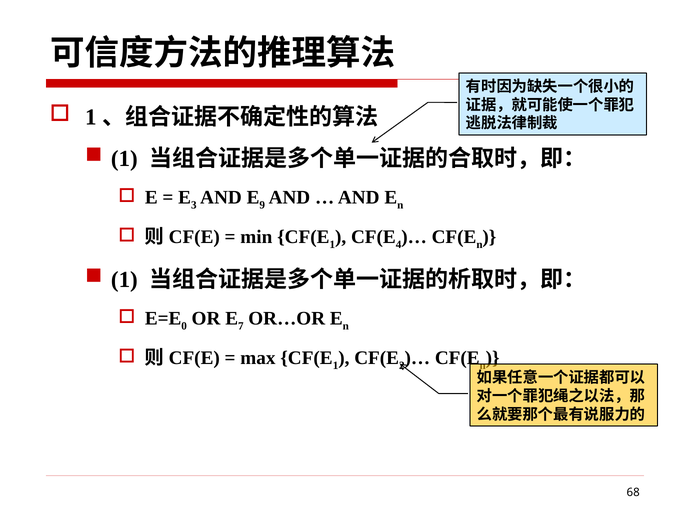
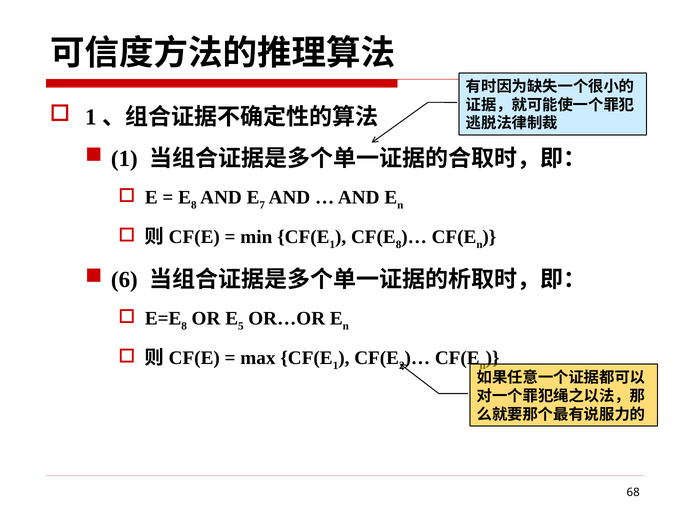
E 3: 3 -> 8
9: 9 -> 7
4 at (399, 245): 4 -> 8
1 at (124, 280): 1 -> 6
0 at (184, 326): 0 -> 8
7: 7 -> 5
